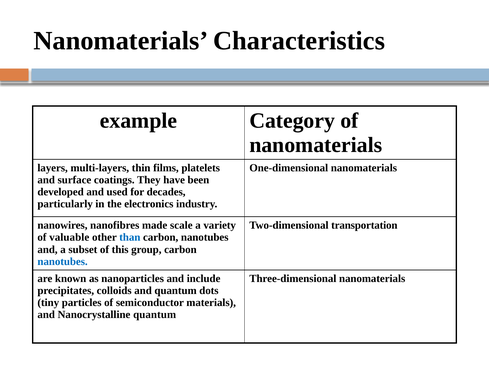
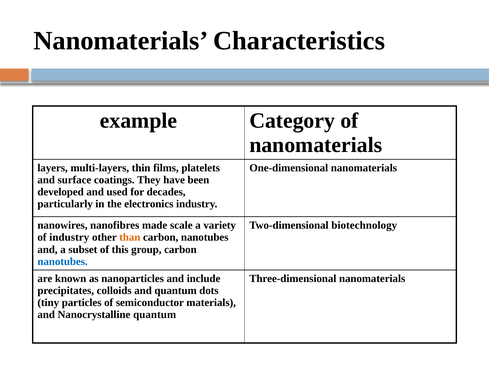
transportation: transportation -> biotechnology
of valuable: valuable -> industry
than colour: blue -> orange
